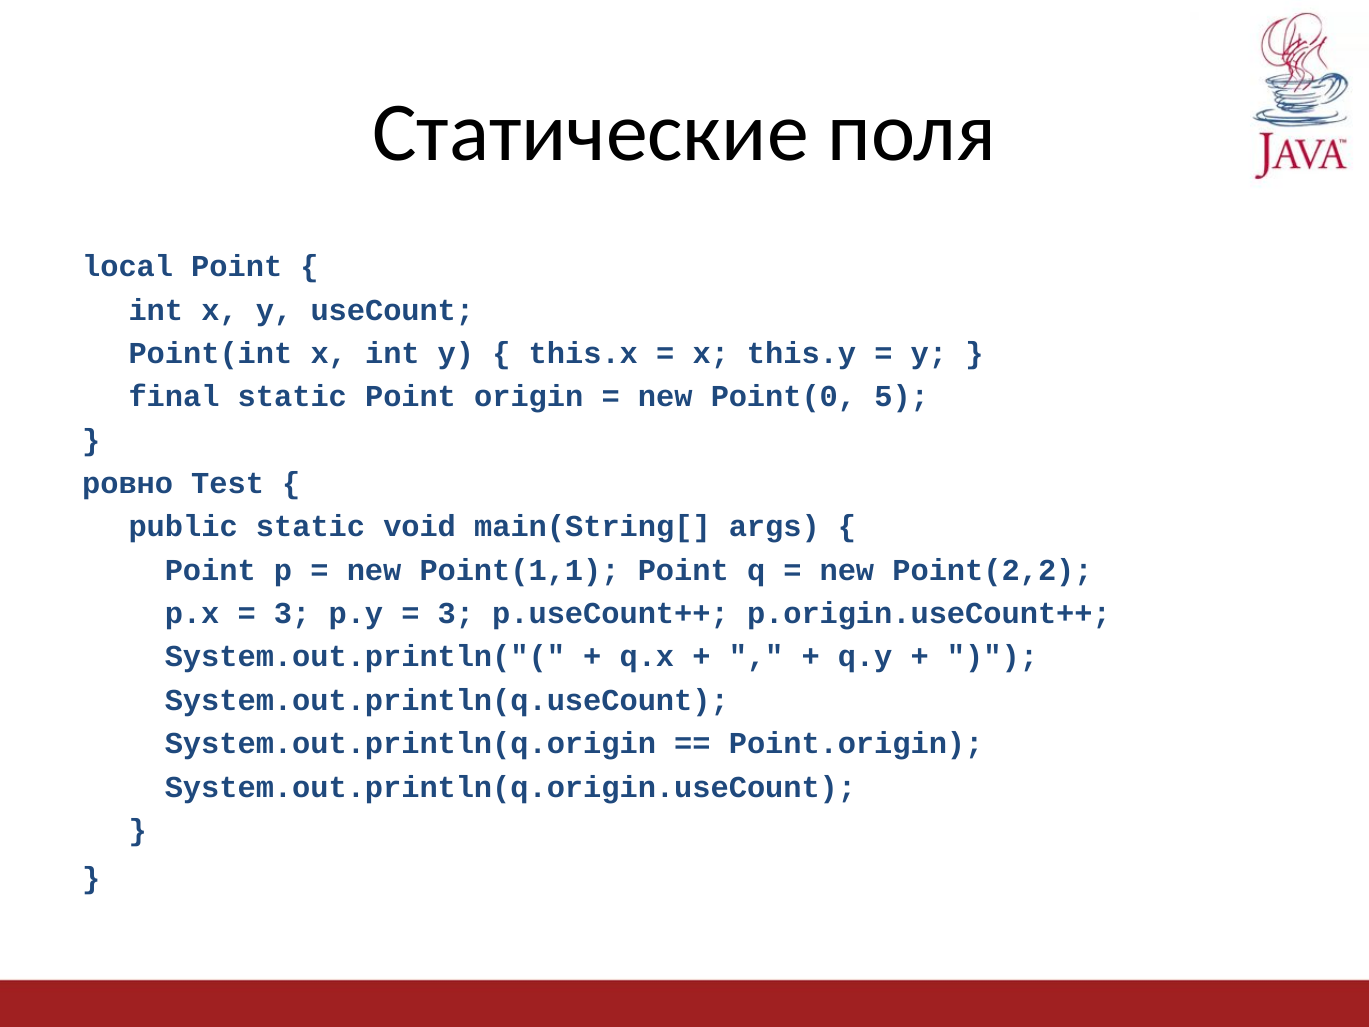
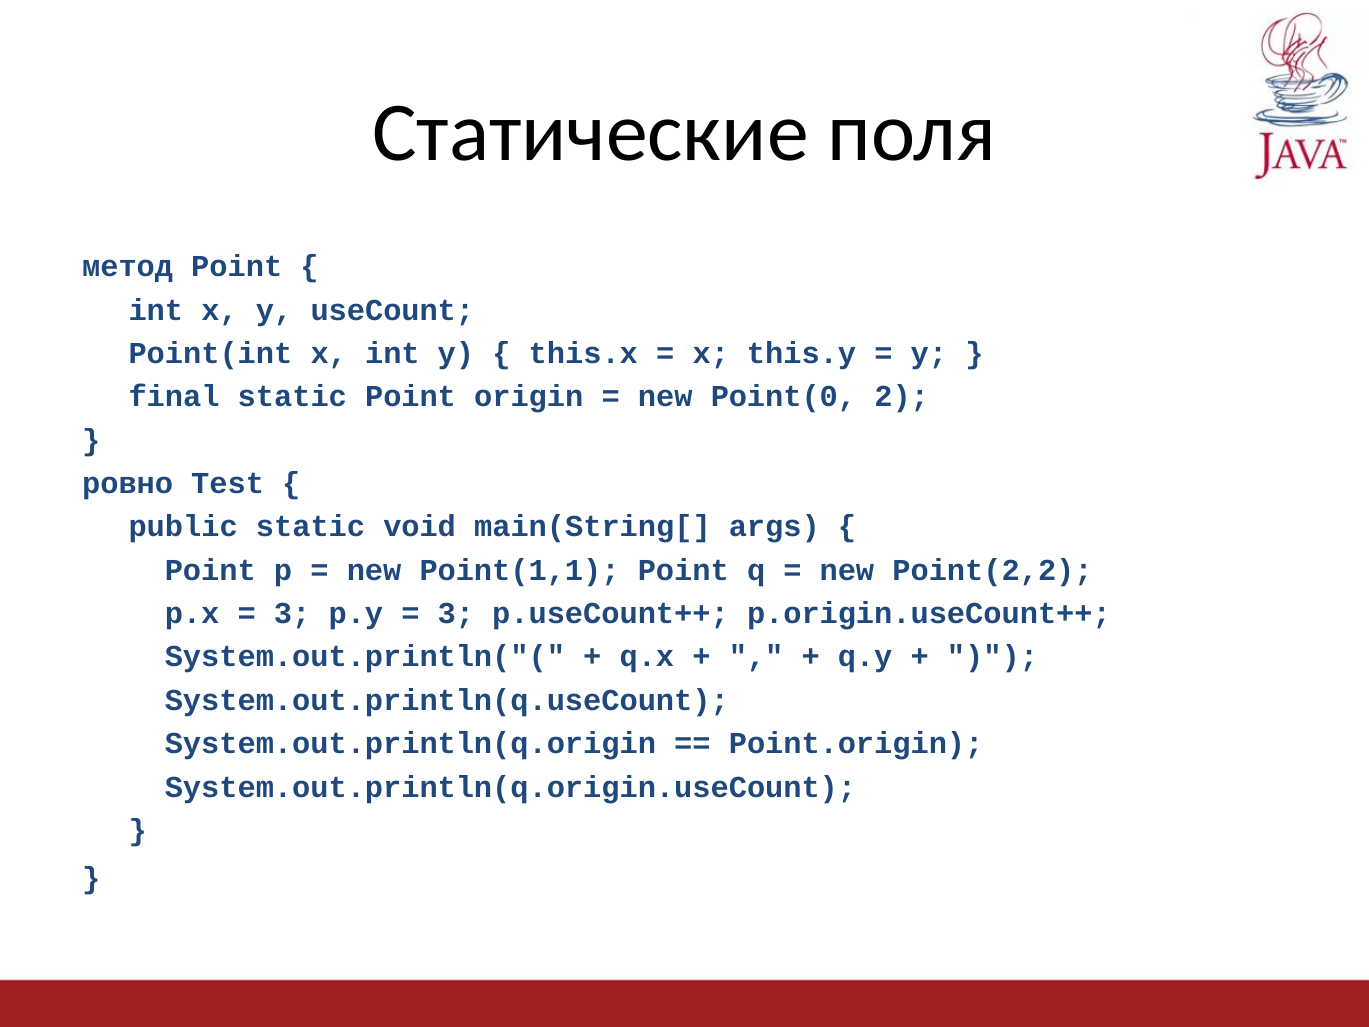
local: local -> метод
5: 5 -> 2
